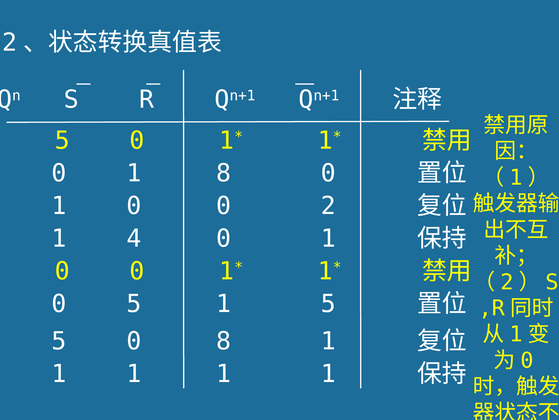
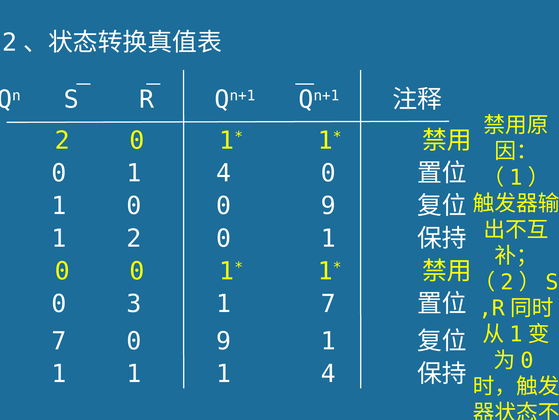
5 at (62, 141): 5 -> 2
0 1 8: 8 -> 4
0 0 2: 2 -> 9
1 4: 4 -> 2
5 at (134, 304): 5 -> 3
5 at (328, 304): 5 -> 7
5 at (59, 341): 5 -> 7
8 at (224, 341): 8 -> 9
1 at (328, 373): 1 -> 4
